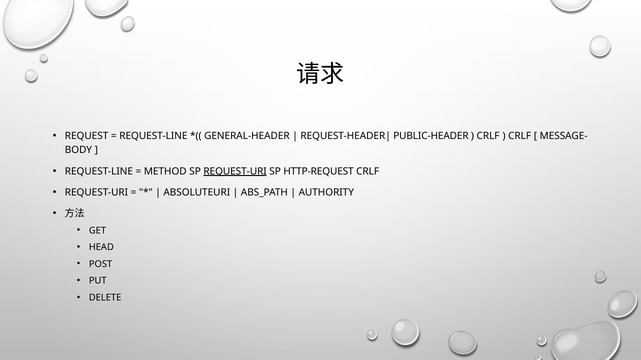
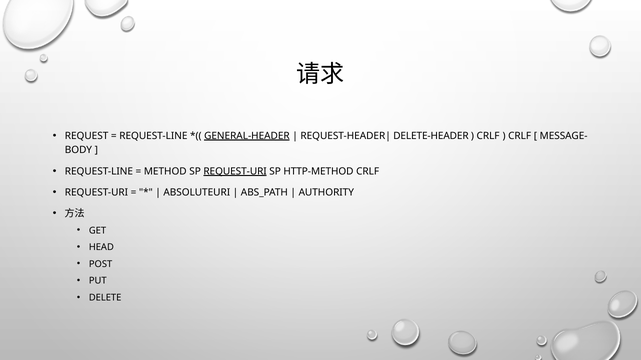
GENERAL-HEADER underline: none -> present
PUBLIC-HEADER: PUBLIC-HEADER -> DELETE-HEADER
HTTP-REQUEST: HTTP-REQUEST -> HTTP-METHOD
